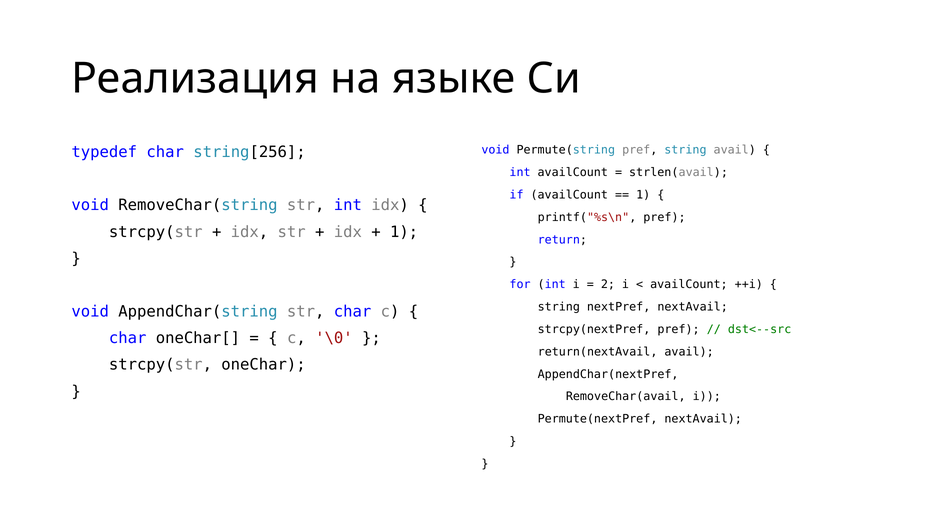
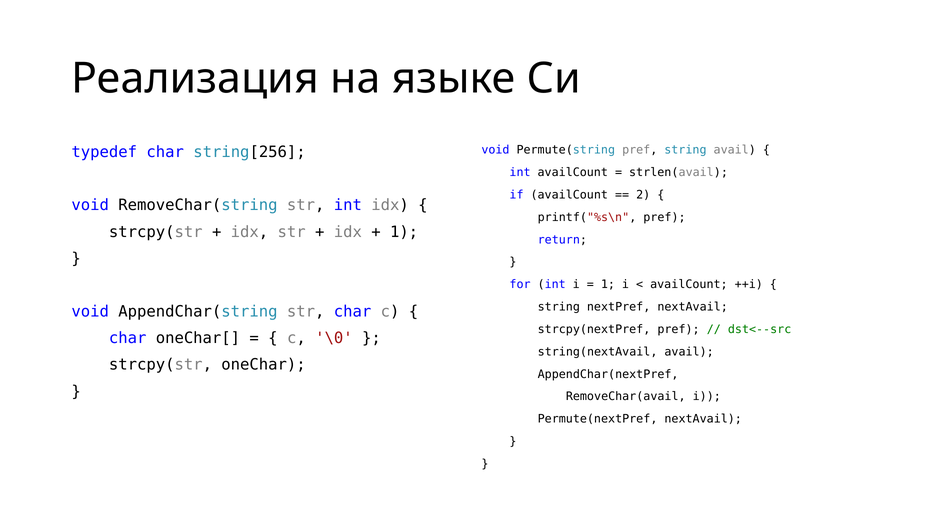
1 at (643, 195): 1 -> 2
2 at (608, 285): 2 -> 1
return(nextAvail: return(nextAvail -> string(nextAvail
